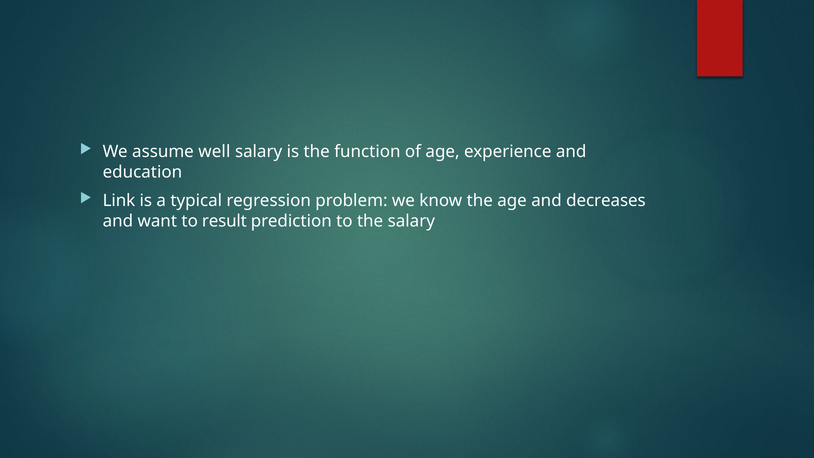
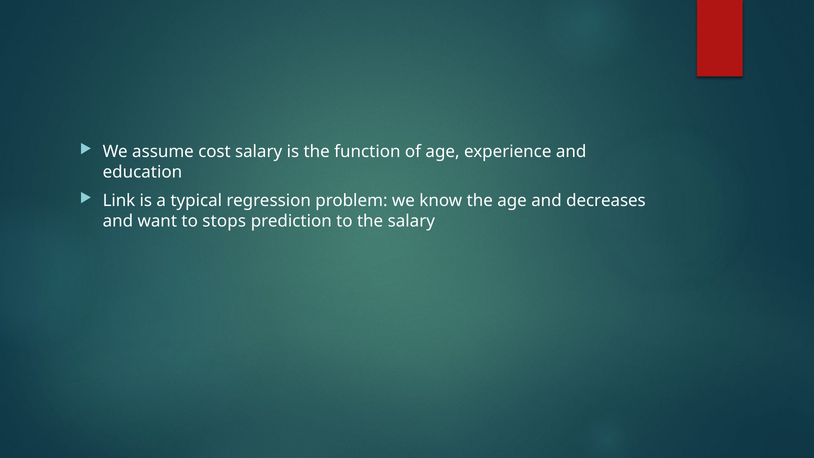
well: well -> cost
result: result -> stops
